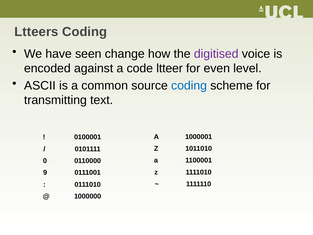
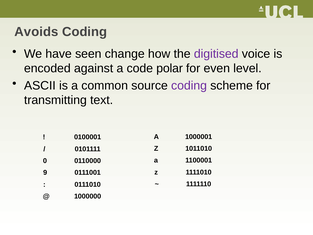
Ltteers: Ltteers -> Avoids
ltteer: ltteer -> polar
coding at (189, 85) colour: blue -> purple
